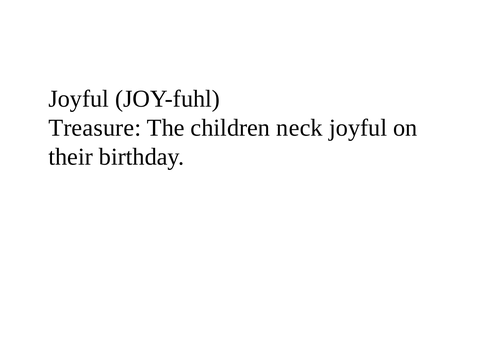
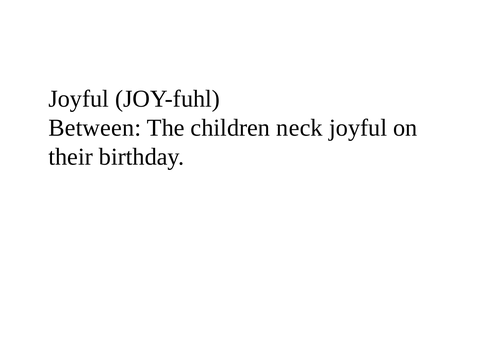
Treasure: Treasure -> Between
